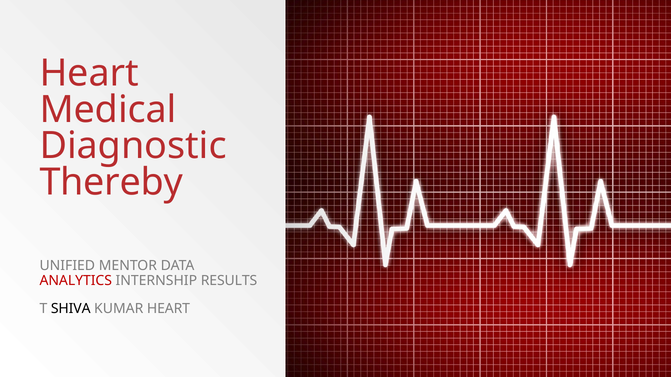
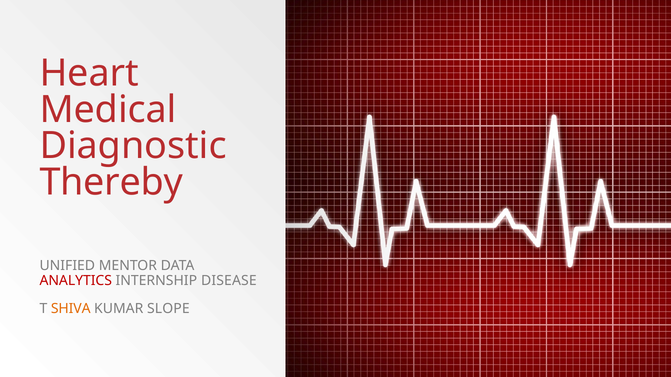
RESULTS: RESULTS -> DISEASE
SHIVA colour: black -> orange
KUMAR HEART: HEART -> SLOPE
